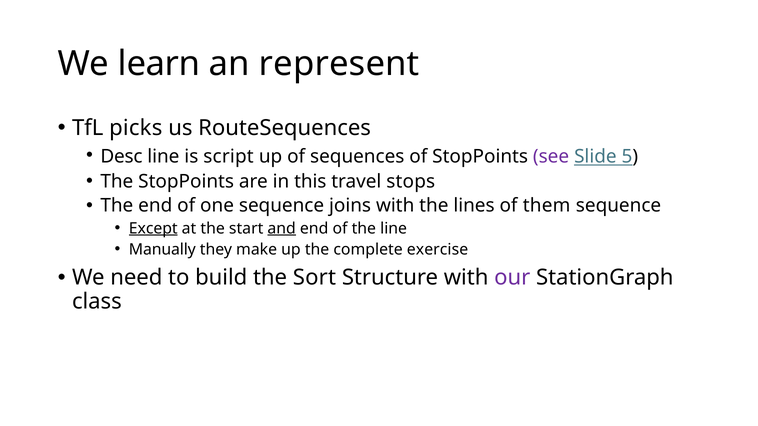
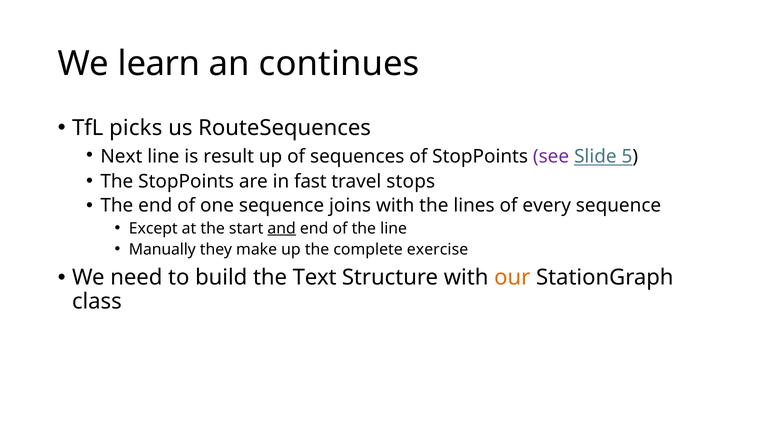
represent: represent -> continues
Desc: Desc -> Next
script: script -> result
this: this -> fast
them: them -> every
Except underline: present -> none
Sort: Sort -> Text
our colour: purple -> orange
